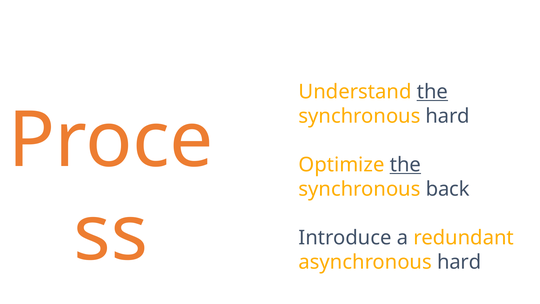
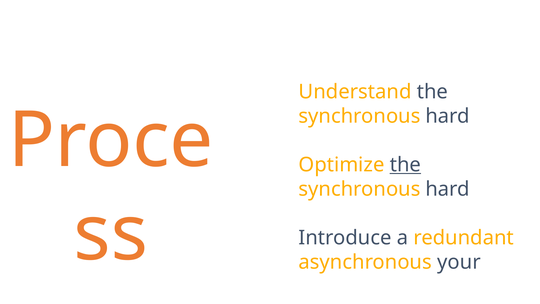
the at (432, 92) underline: present -> none
back at (448, 189): back -> hard
asynchronous hard: hard -> your
